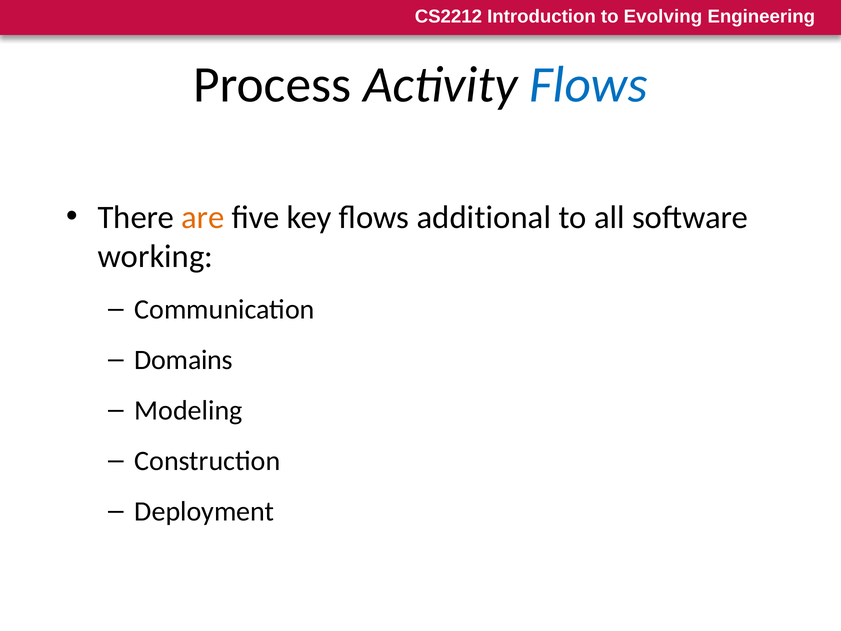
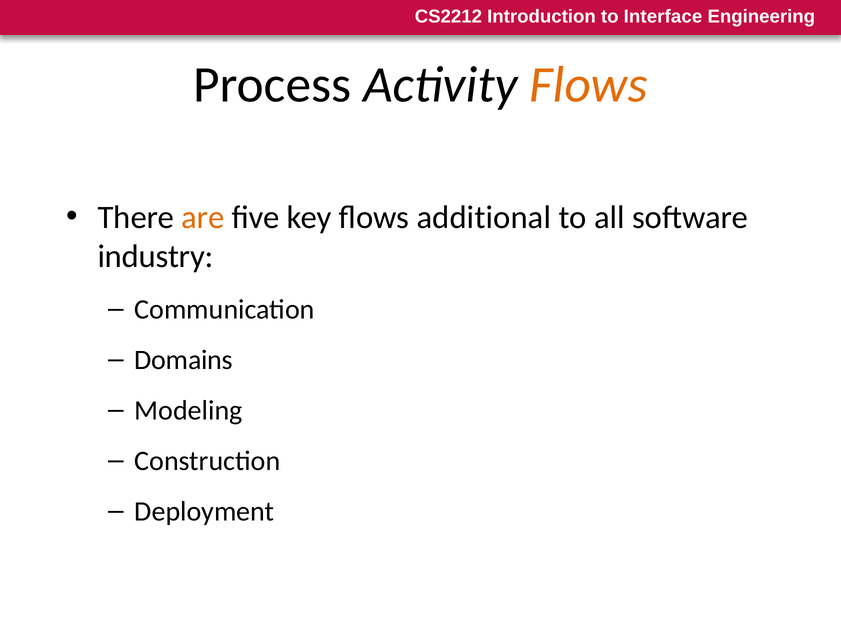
Evolving: Evolving -> Interface
Flows at (588, 85) colour: blue -> orange
working: working -> industry
